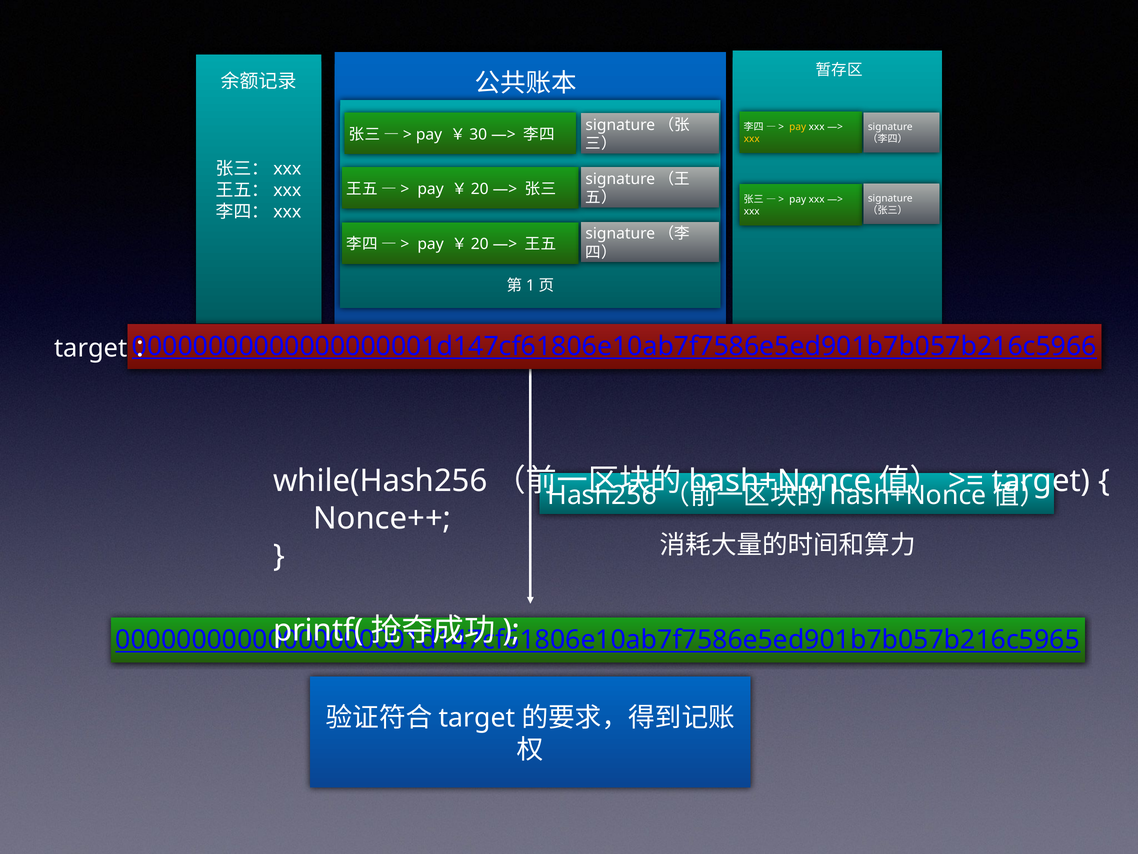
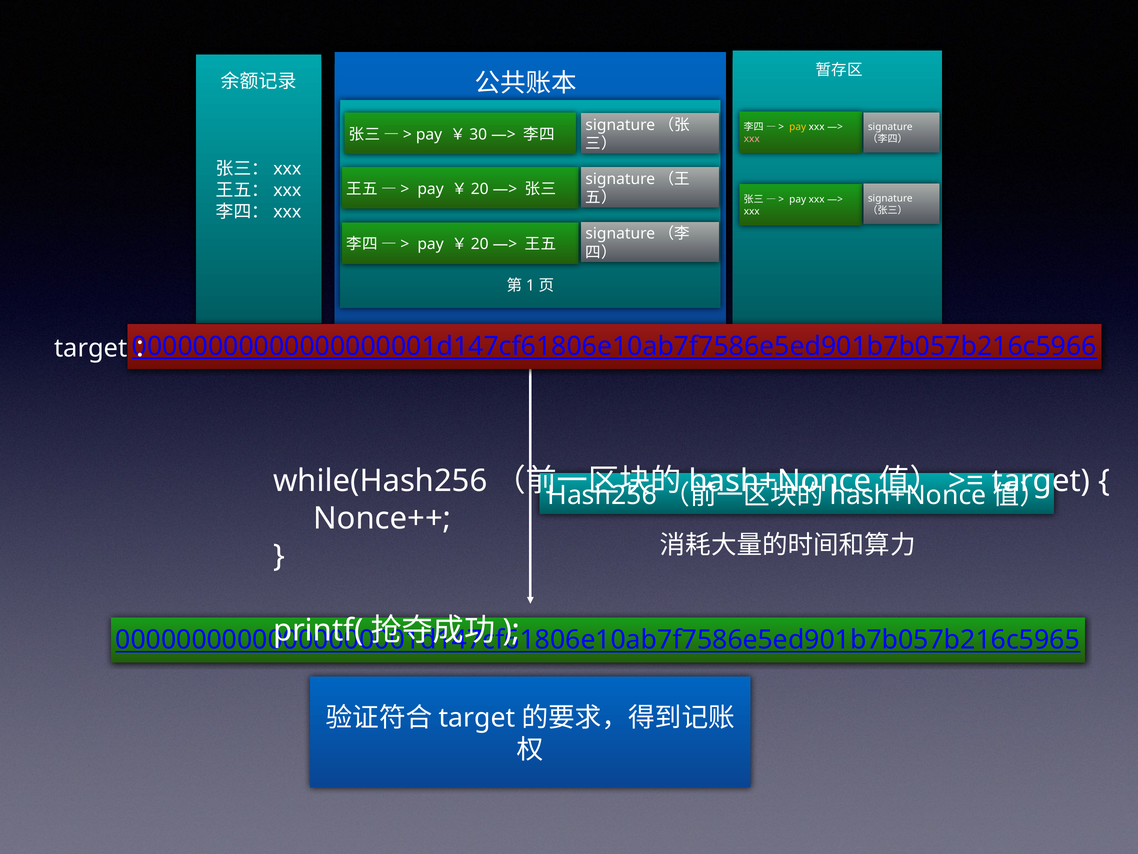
xxx at (752, 139) colour: yellow -> pink
